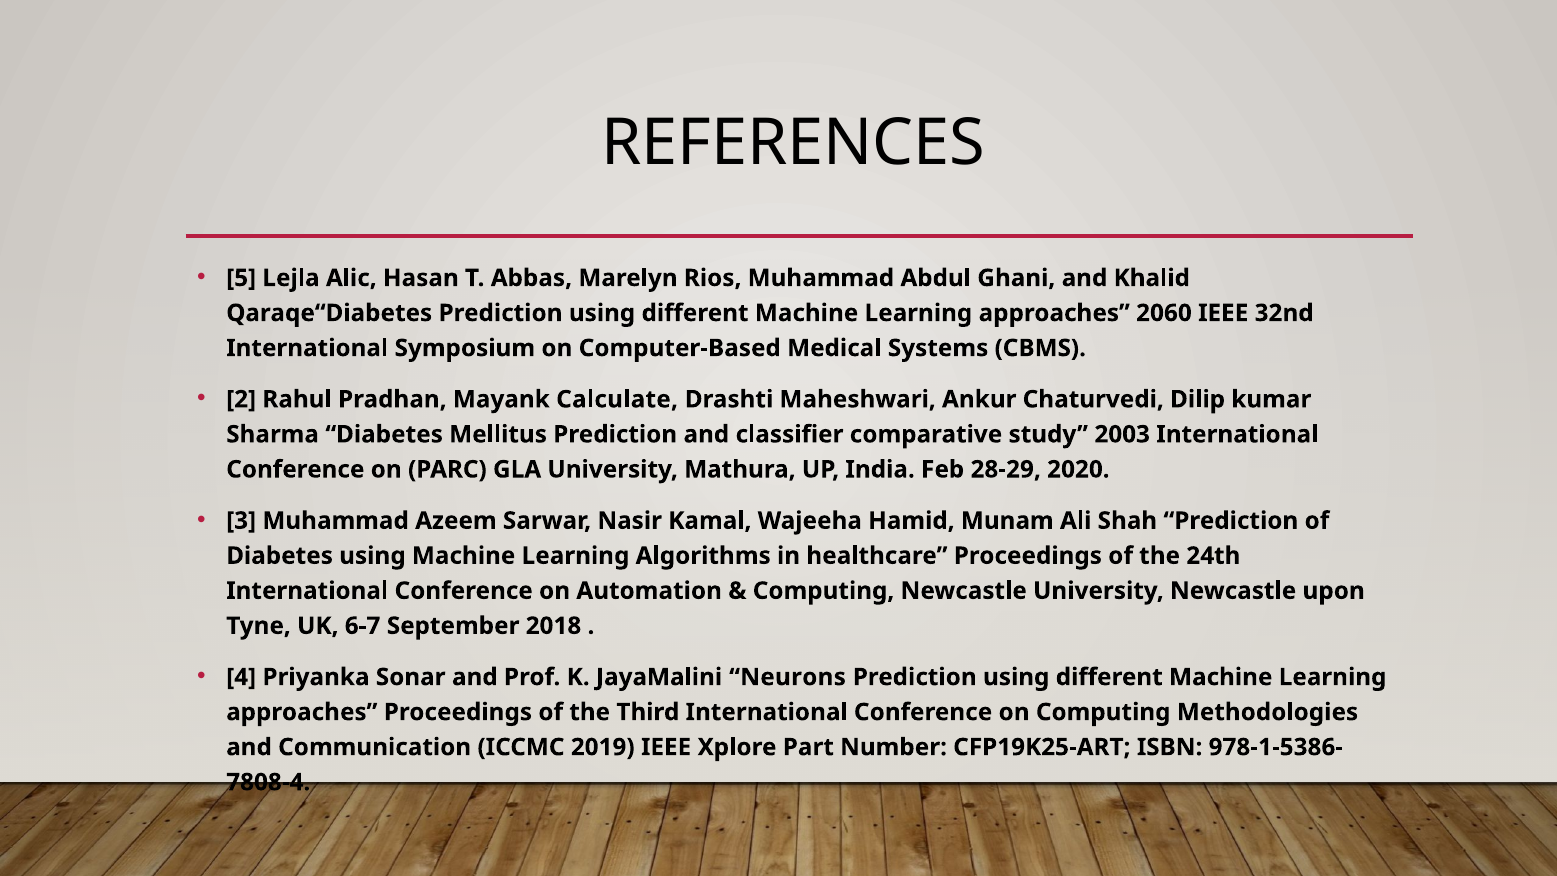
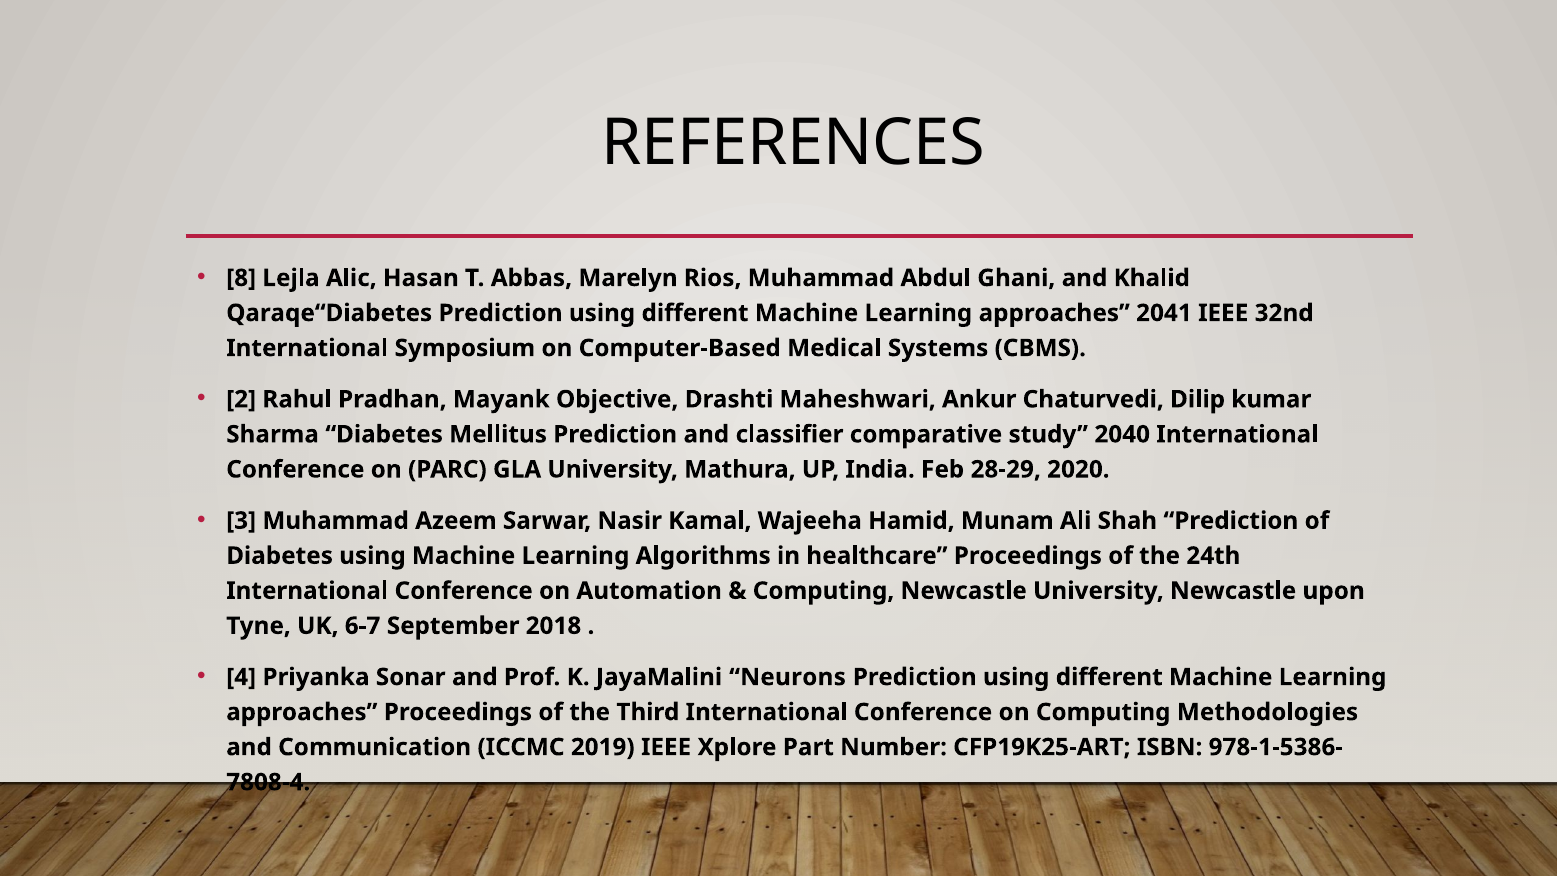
5: 5 -> 8
2060: 2060 -> 2041
Calculate: Calculate -> Objective
2003: 2003 -> 2040
